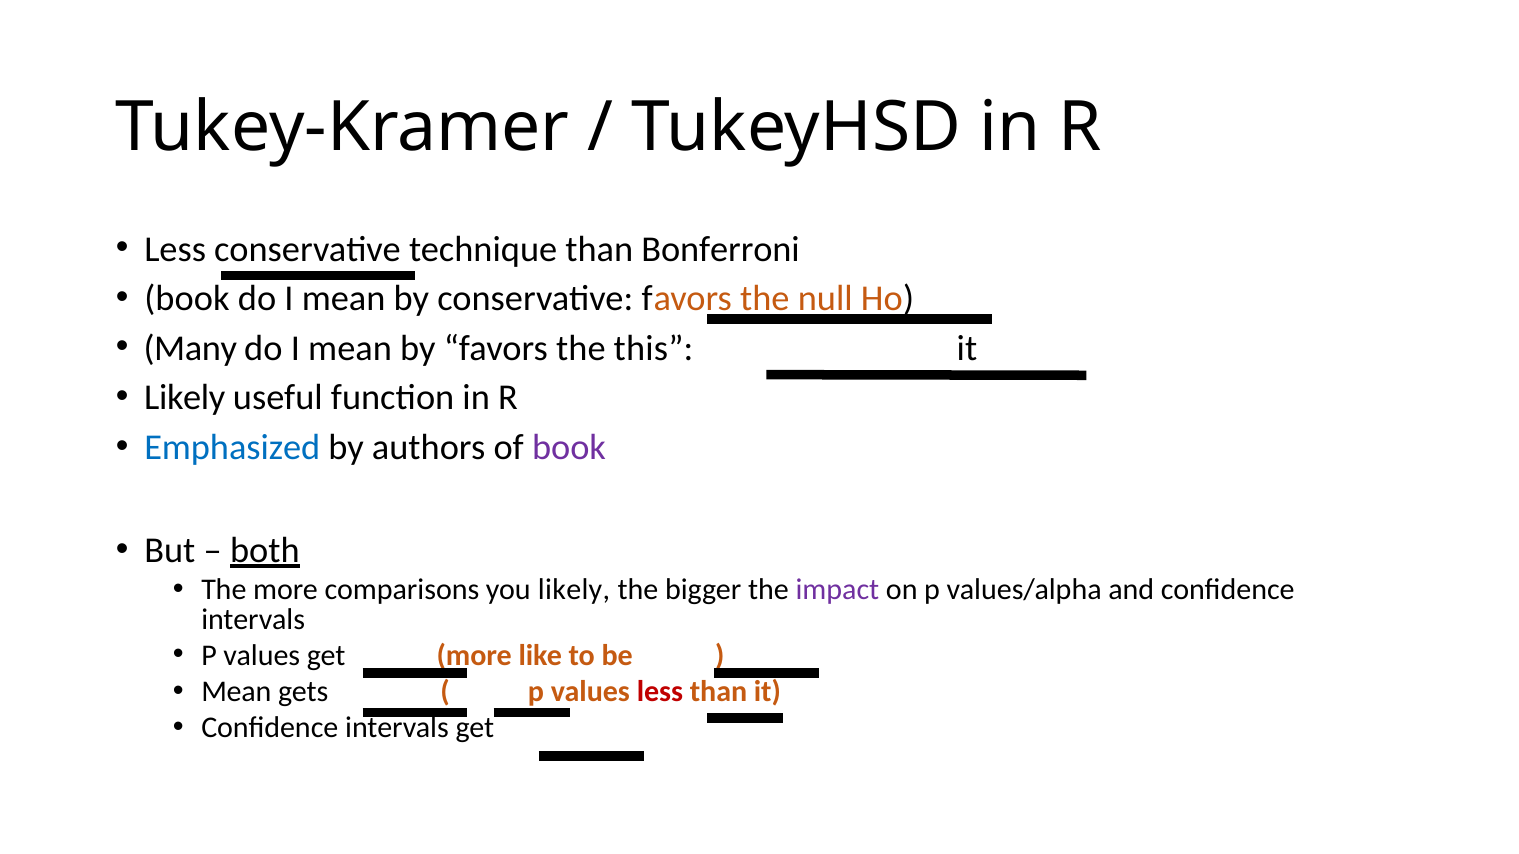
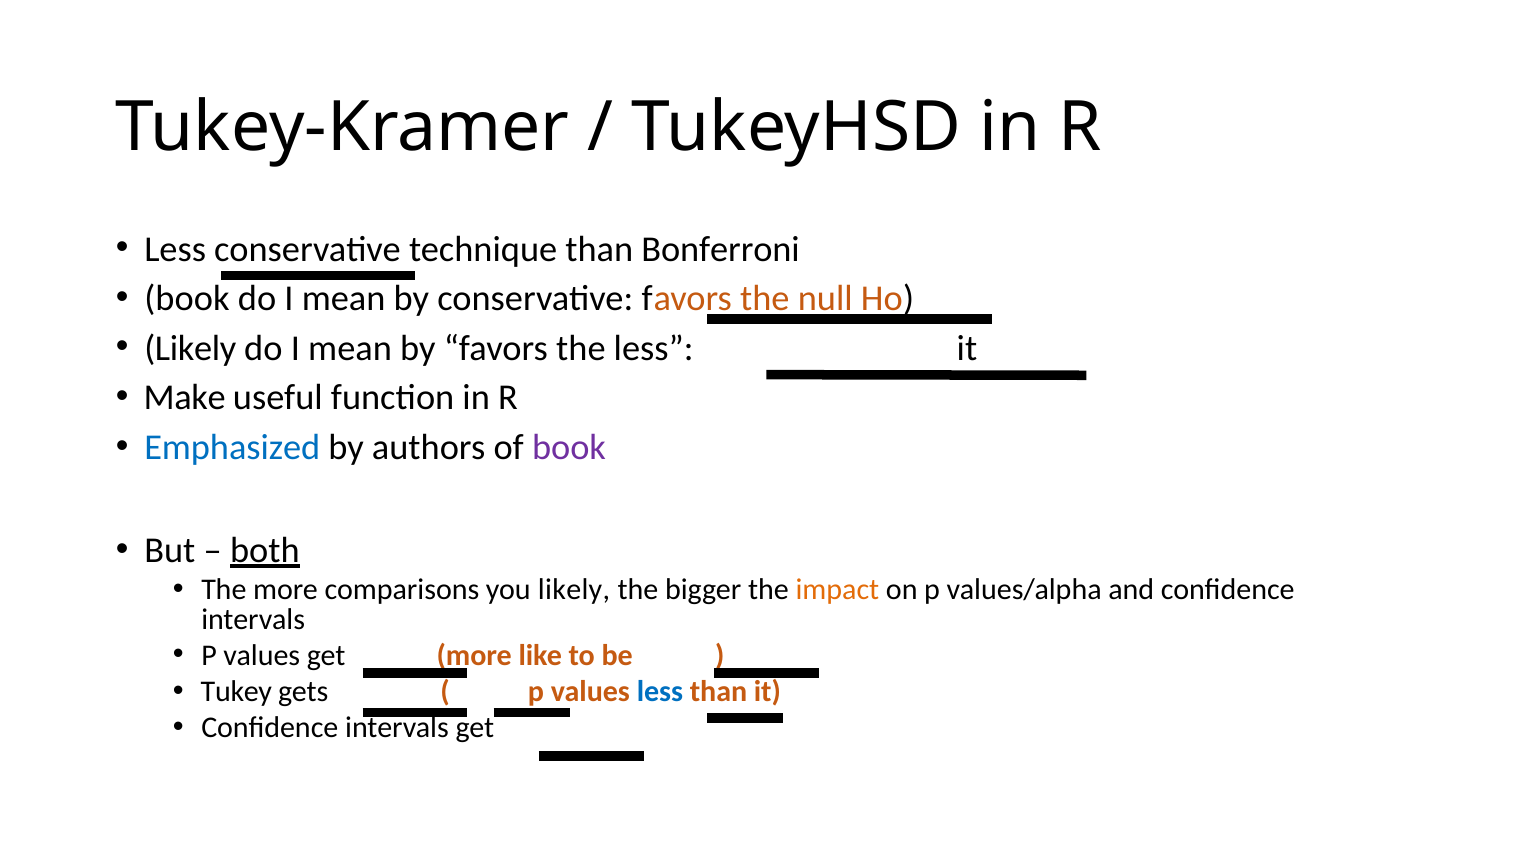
Many at (190, 349): Many -> Likely
the this: this -> less
Likely at (185, 398): Likely -> Make
impact colour: purple -> orange
Mean at (236, 692): Mean -> Tukey
less at (660, 692) colour: red -> blue
